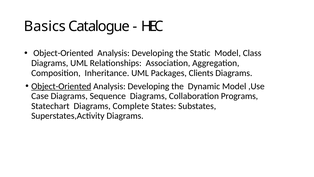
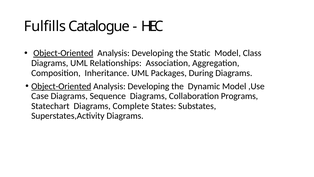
Basics: Basics -> Fulfills
Object-Oriented at (63, 53) underline: none -> present
Clients: Clients -> During
